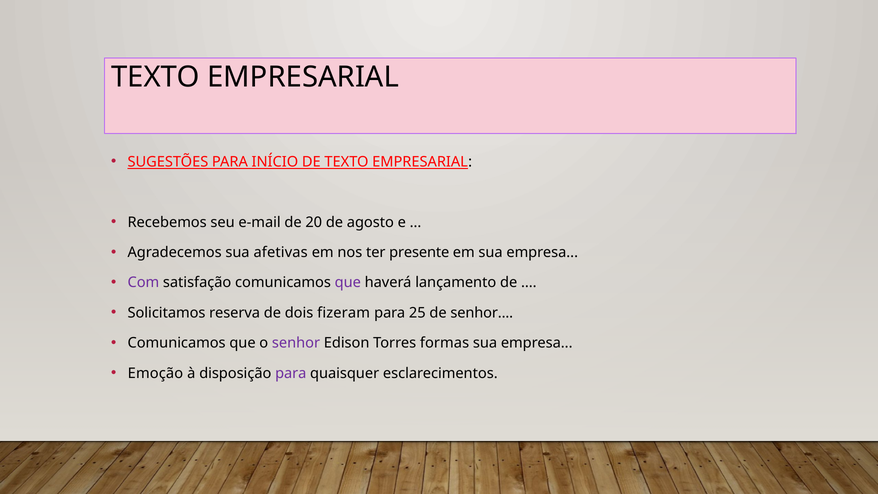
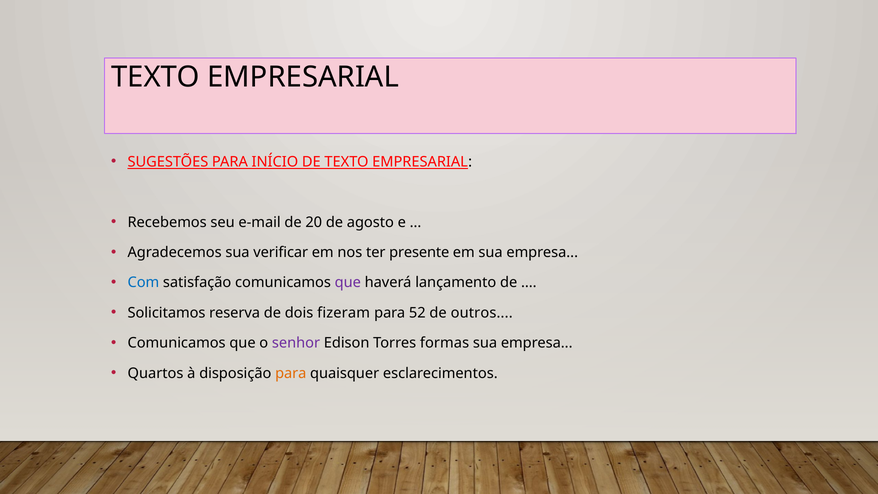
afetivas: afetivas -> verificar
Com colour: purple -> blue
25: 25 -> 52
de senhor: senhor -> outros
Emoção: Emoção -> Quartos
para at (291, 373) colour: purple -> orange
